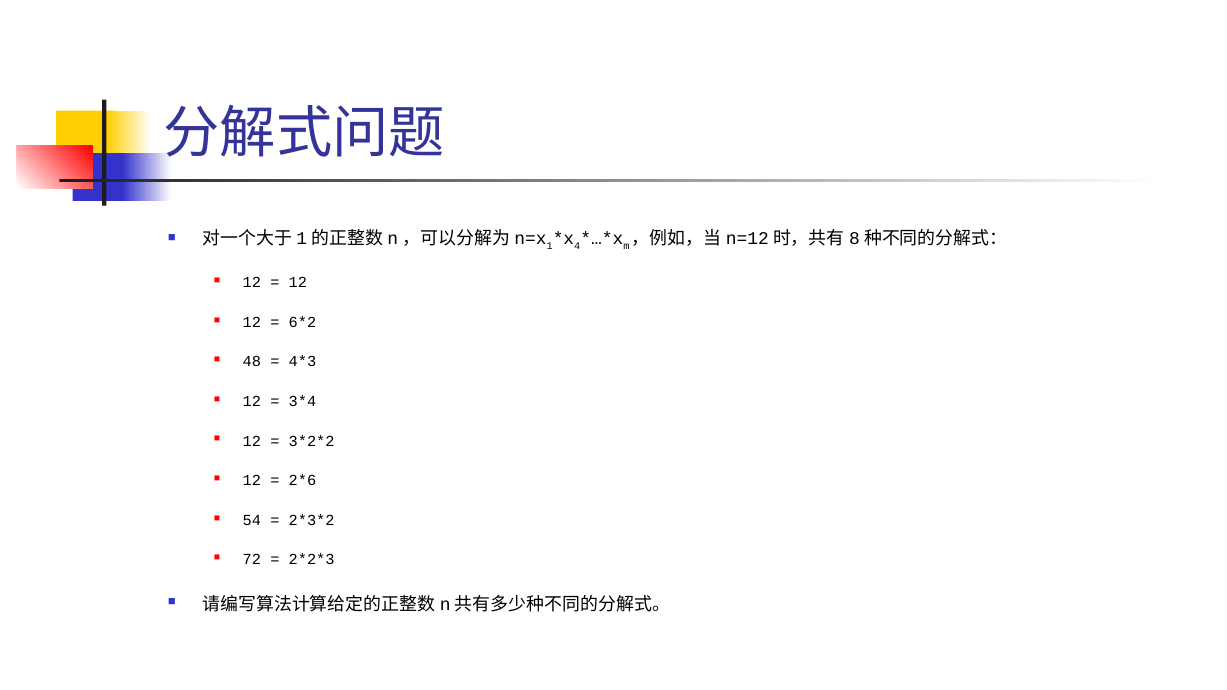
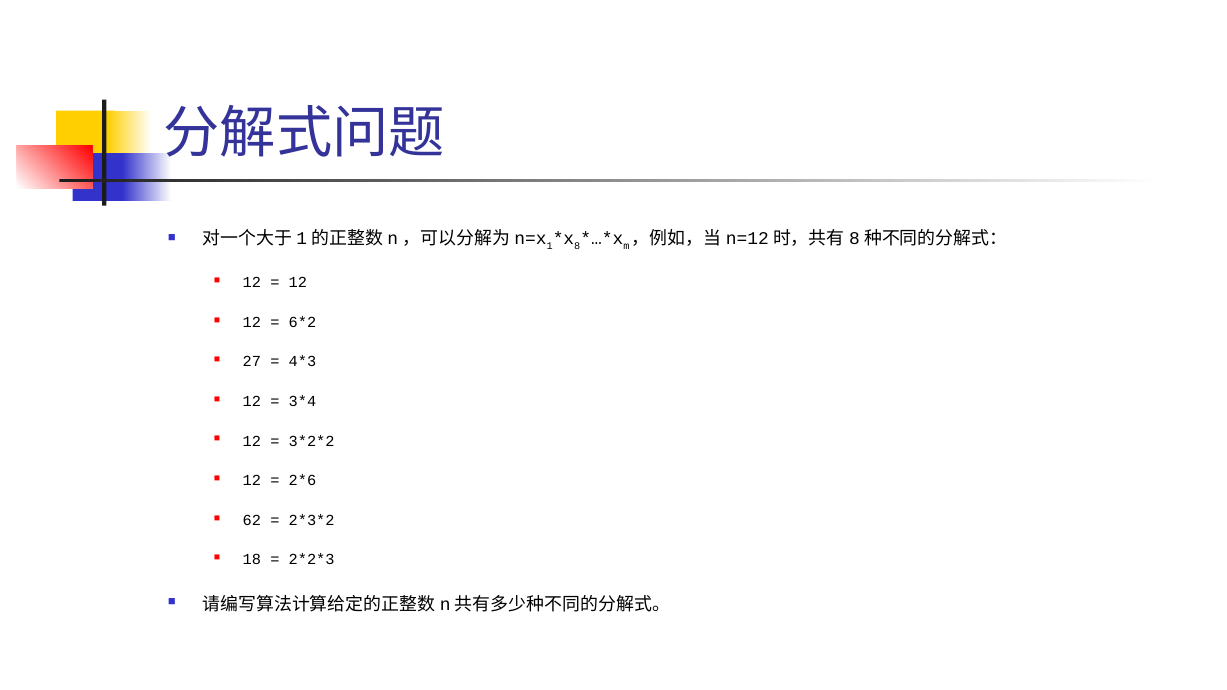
4: 4 -> 8
48: 48 -> 27
54: 54 -> 62
72: 72 -> 18
